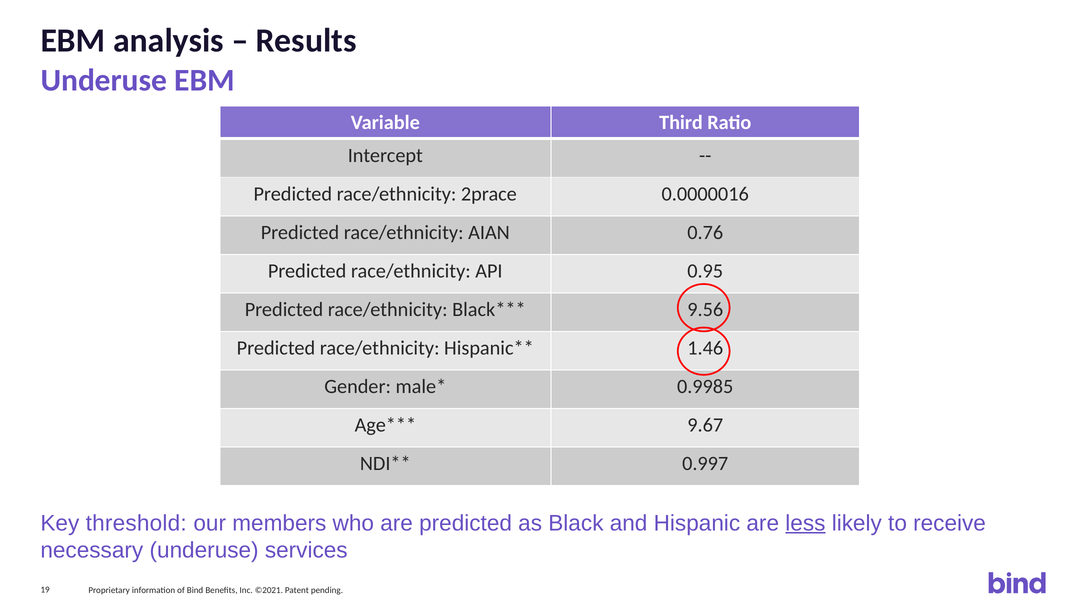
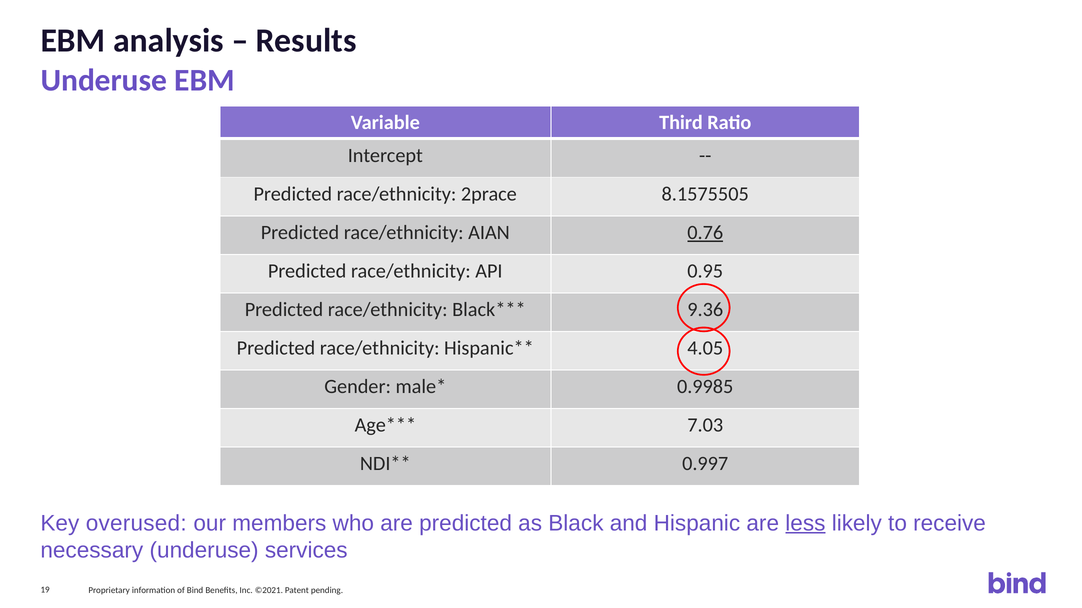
0.0000016: 0.0000016 -> 8.1575505
0.76 underline: none -> present
9.56: 9.56 -> 9.36
1.46: 1.46 -> 4.05
9.67: 9.67 -> 7.03
threshold: threshold -> overused
